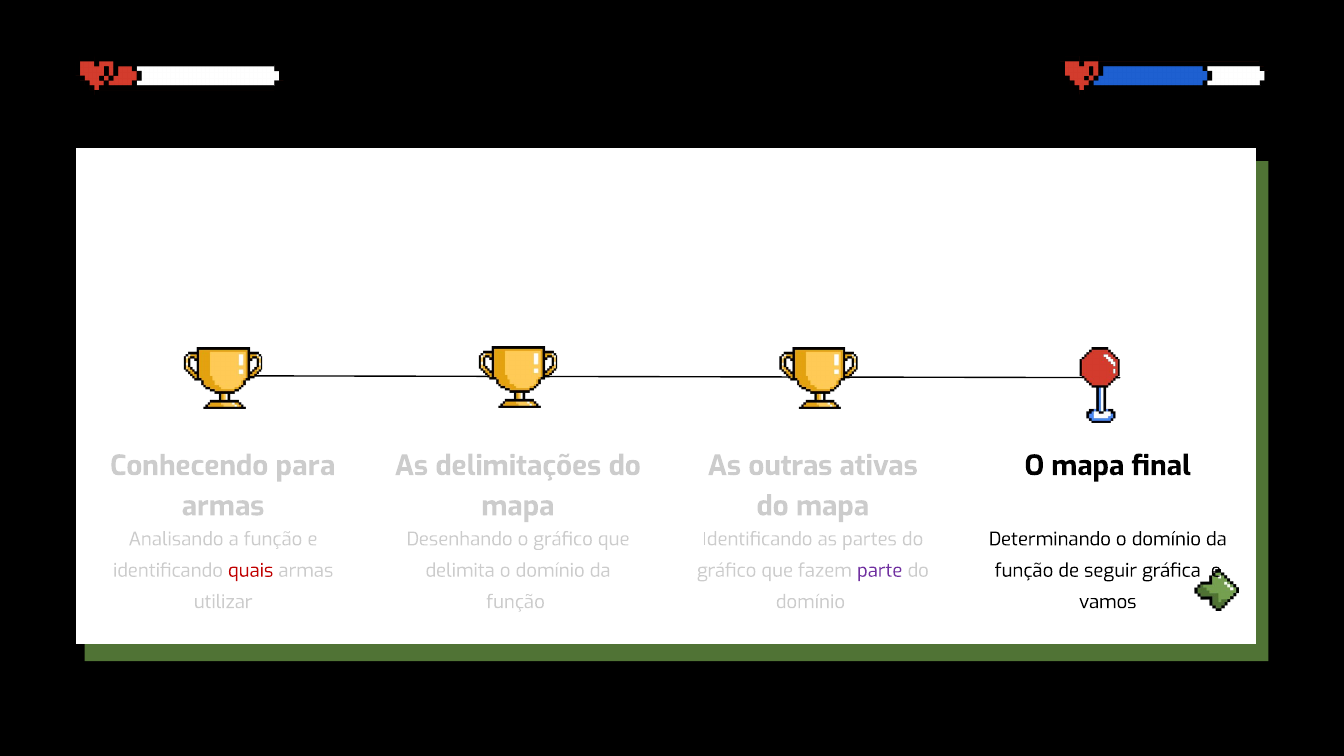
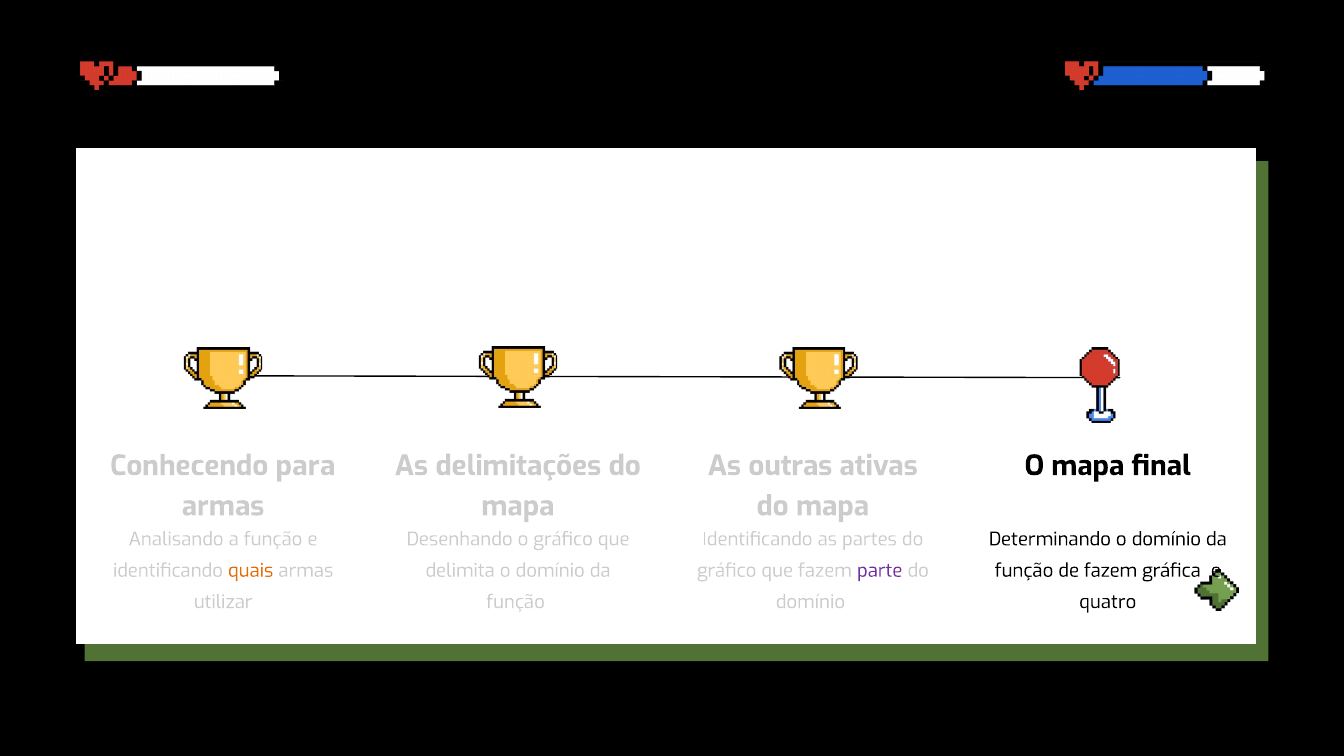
quais colour: red -> orange
de seguir: seguir -> fazem
vamos: vamos -> quatro
